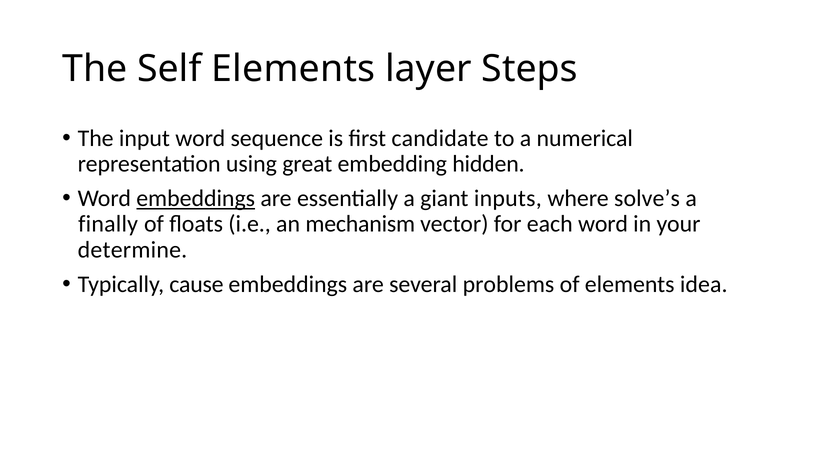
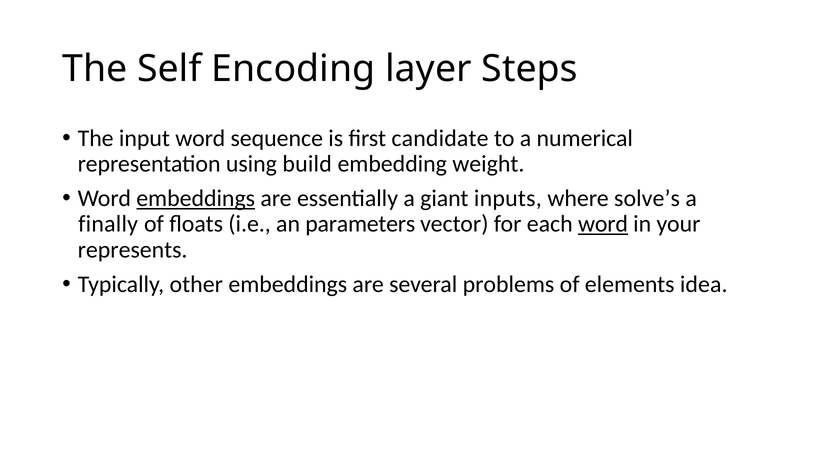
Self Elements: Elements -> Encoding
great: great -> build
hidden: hidden -> weight
mechanism: mechanism -> parameters
word at (603, 224) underline: none -> present
determine: determine -> represents
cause: cause -> other
